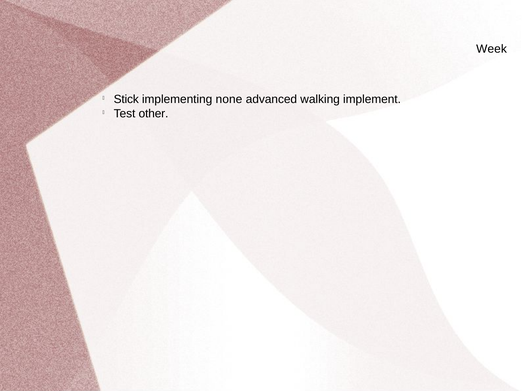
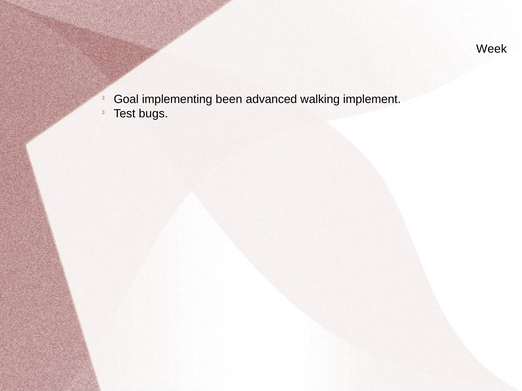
Stick: Stick -> Goal
none: none -> been
other: other -> bugs
